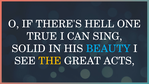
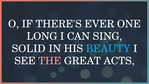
HELL: HELL -> EVER
TRUE: TRUE -> LONG
THE colour: yellow -> pink
